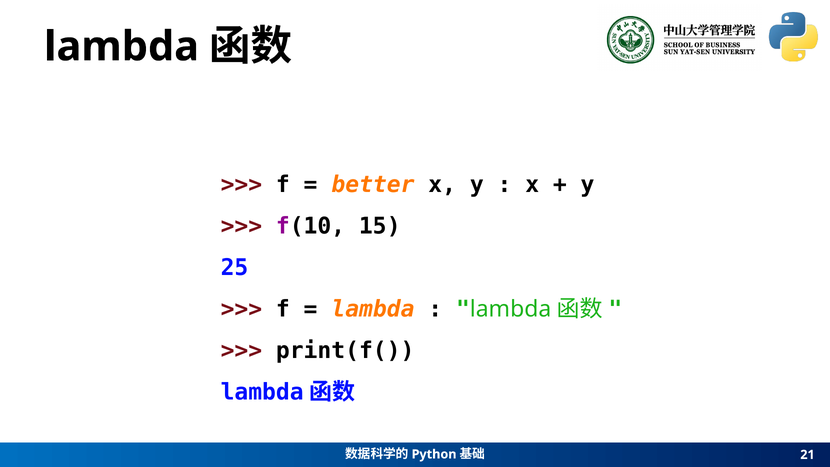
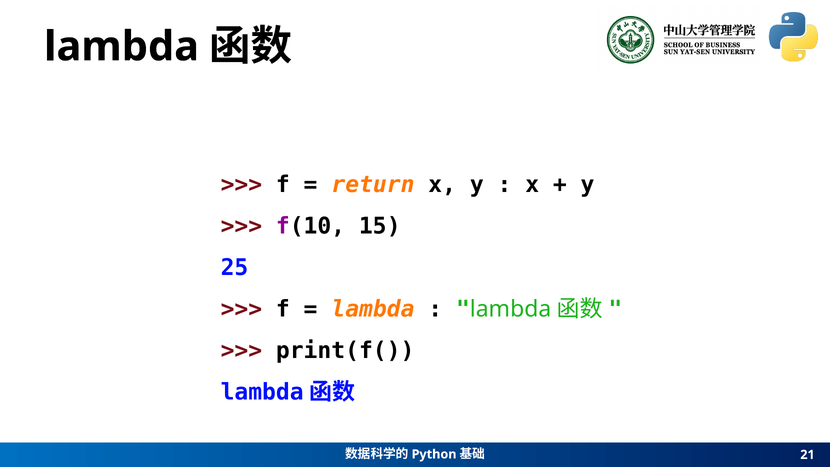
better: better -> return
